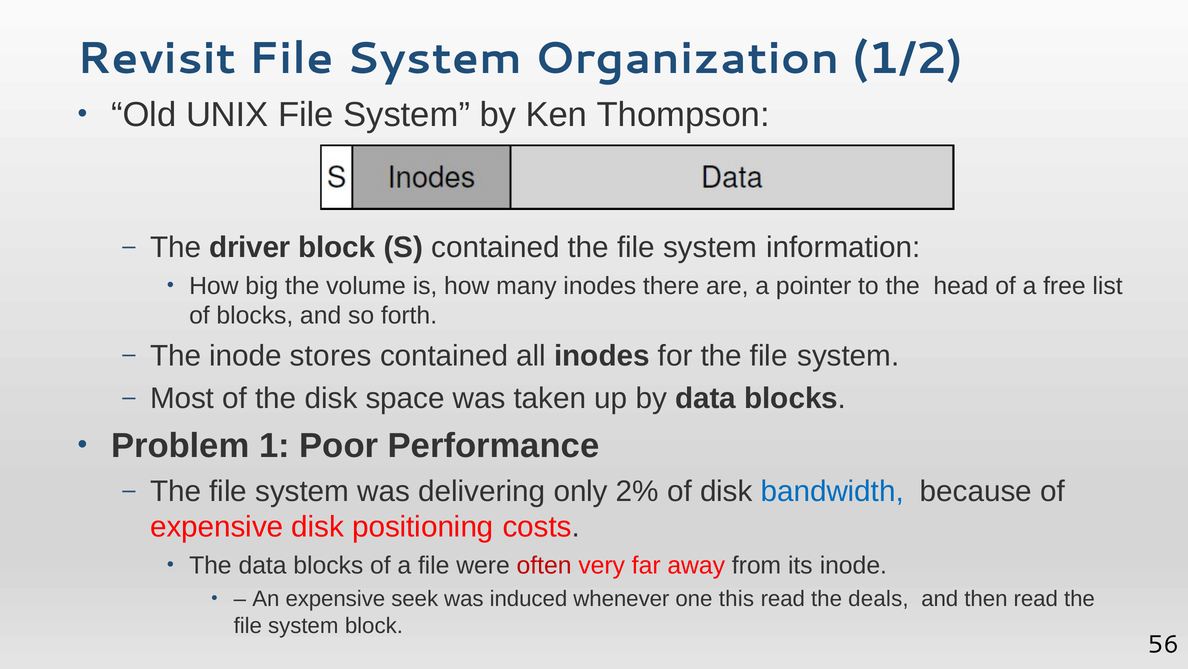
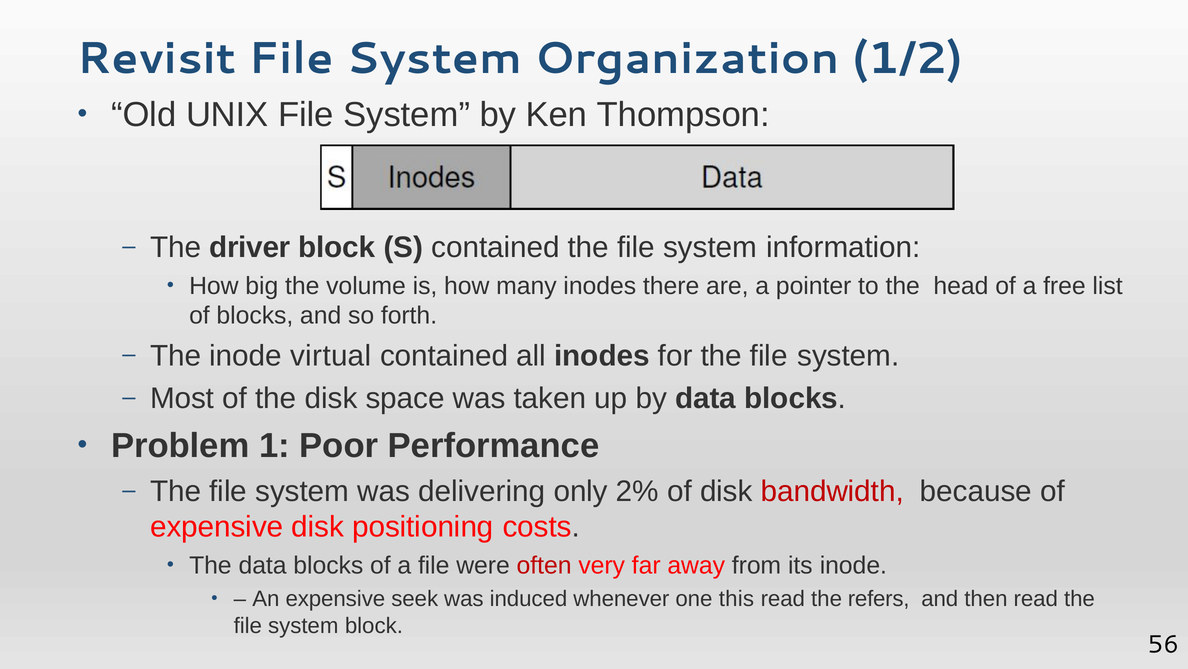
stores: stores -> virtual
bandwidth colour: blue -> red
deals: deals -> refers
